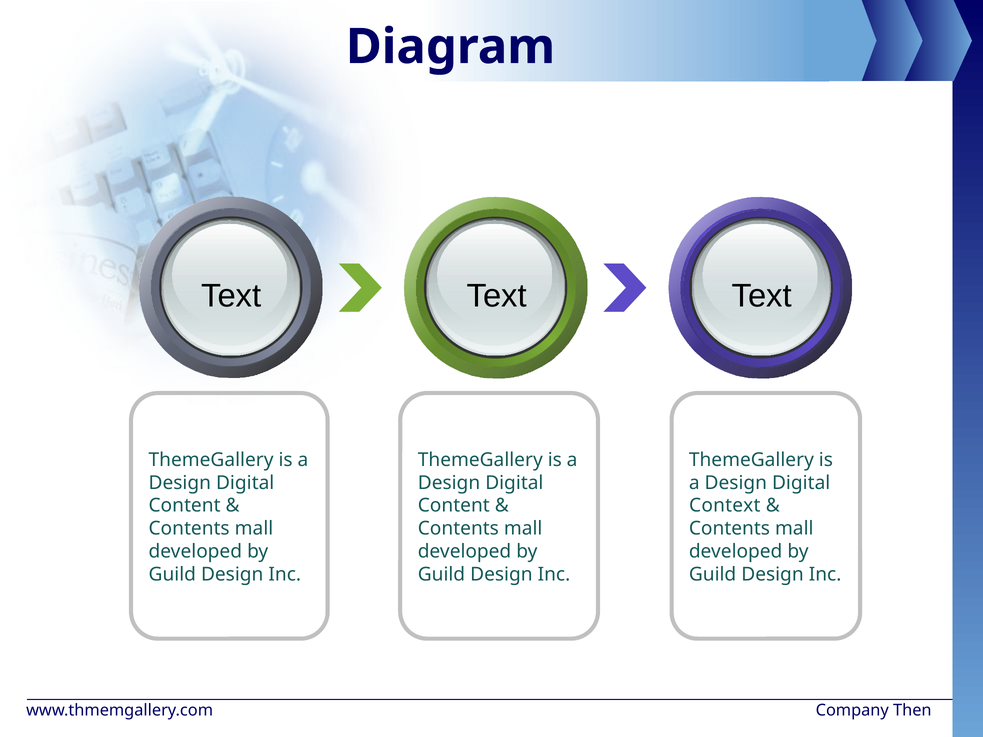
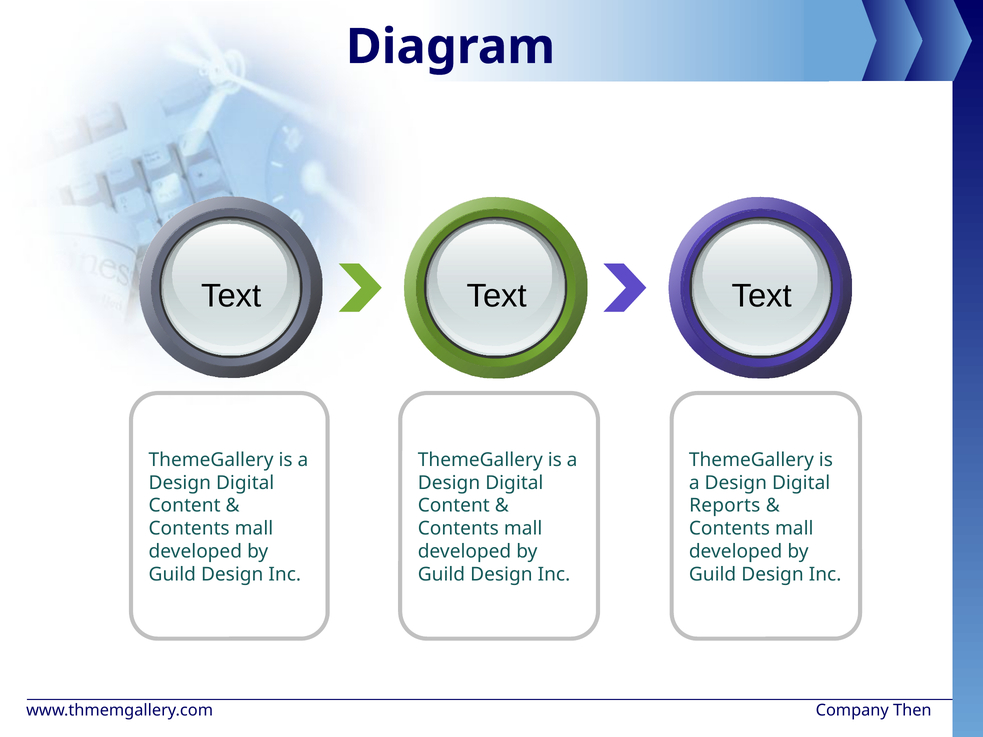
Context: Context -> Reports
